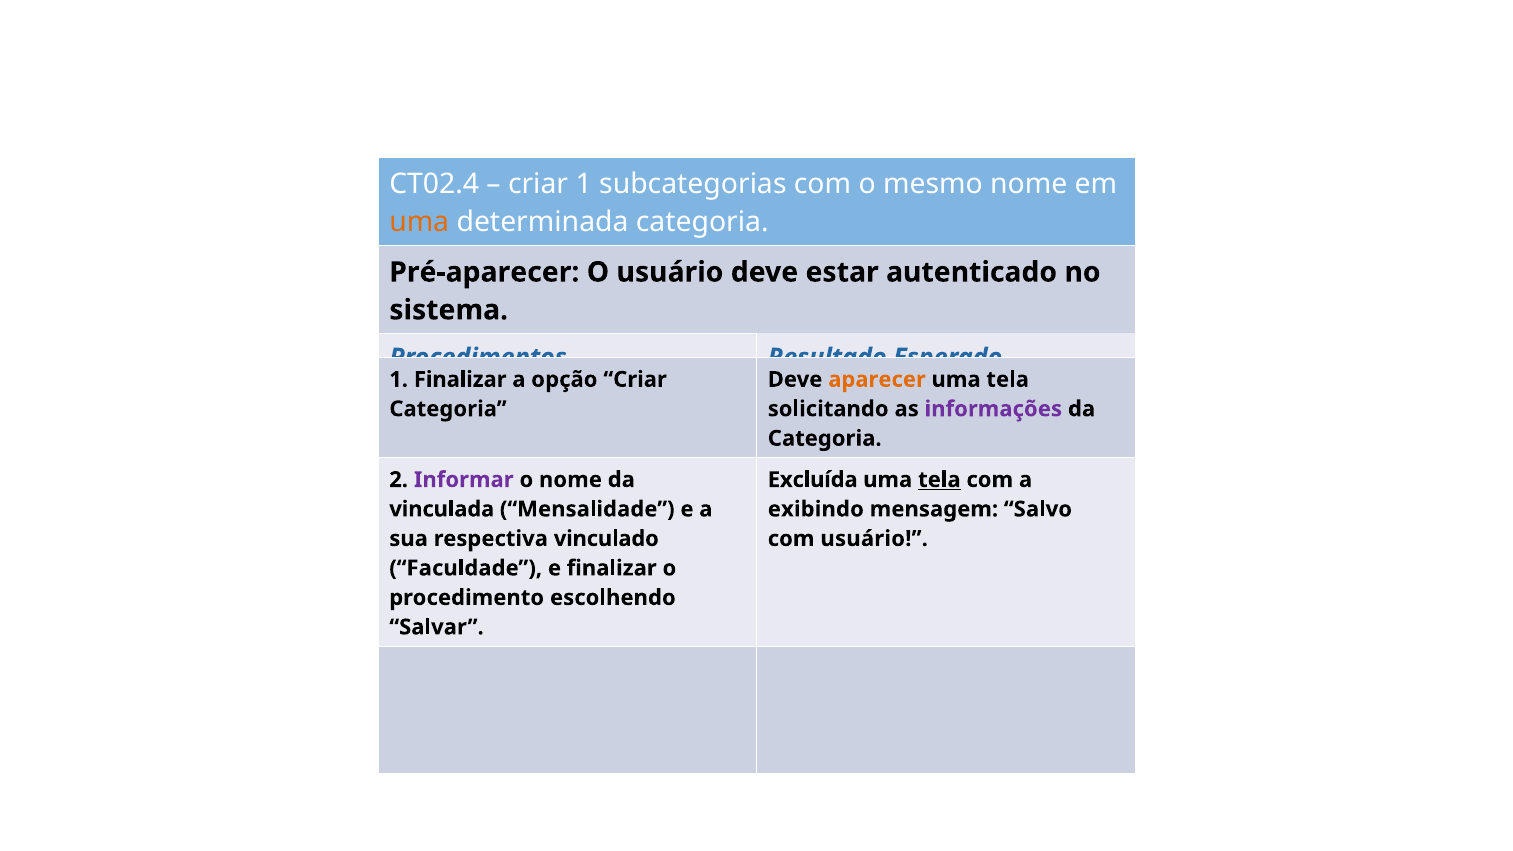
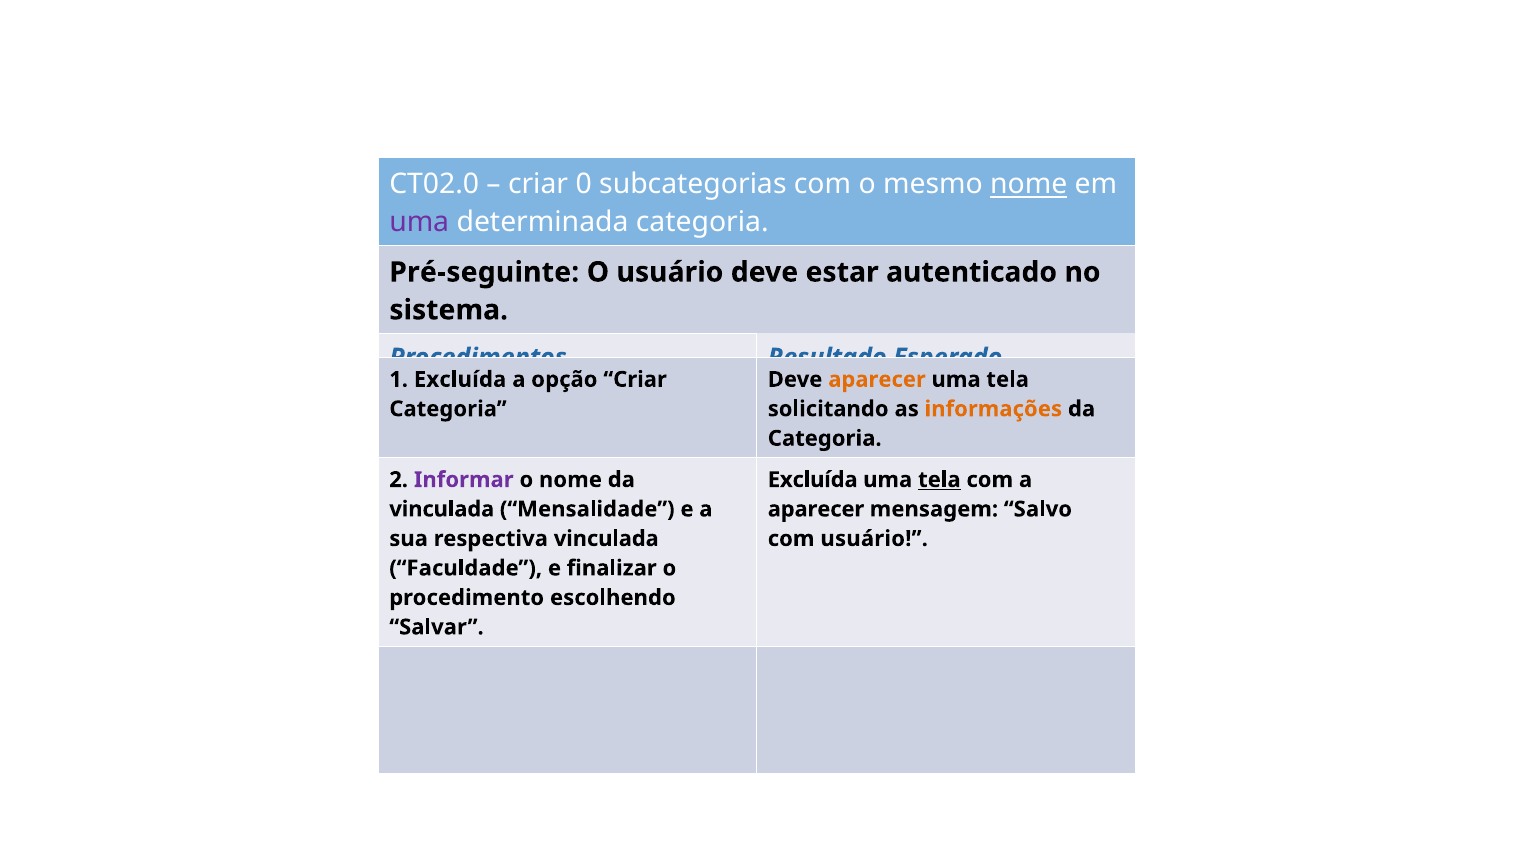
CT02.4: CT02.4 -> CT02.0
criar 1: 1 -> 0
nome at (1029, 185) underline: none -> present
uma at (419, 222) colour: orange -> purple
Pré-aparecer: Pré-aparecer -> Pré-seguinte
1 Finalizar: Finalizar -> Excluída
informações colour: purple -> orange
exibindo at (816, 509): exibindo -> aparecer
respectiva vinculado: vinculado -> vinculada
